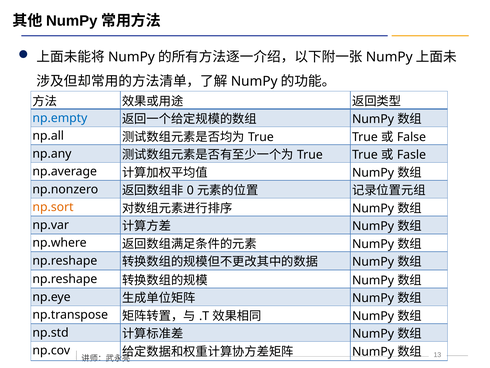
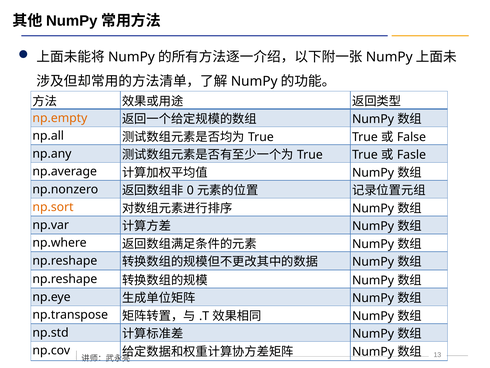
np.empty colour: blue -> orange
